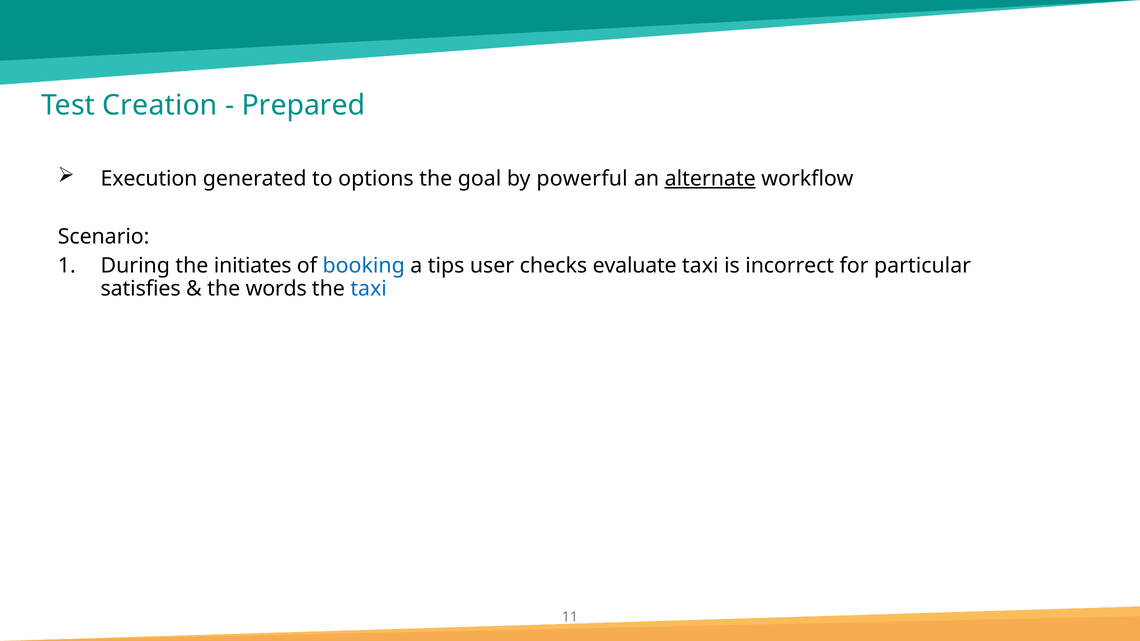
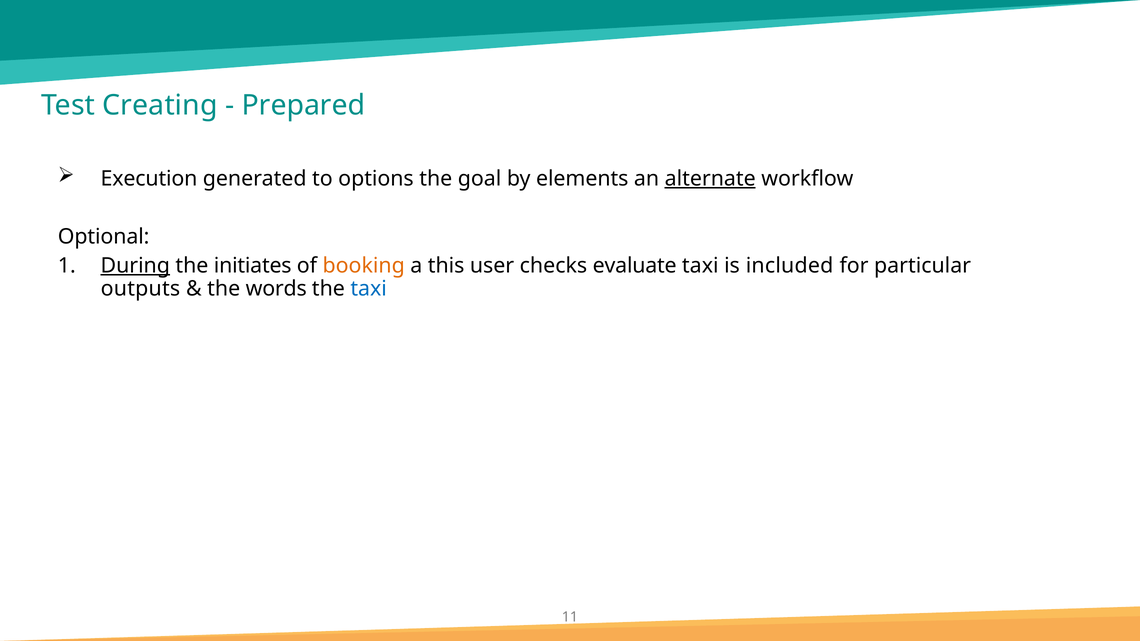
Creation: Creation -> Creating
powerful: powerful -> elements
Scenario: Scenario -> Optional
During underline: none -> present
booking colour: blue -> orange
tips: tips -> this
incorrect: incorrect -> included
satisfies: satisfies -> outputs
